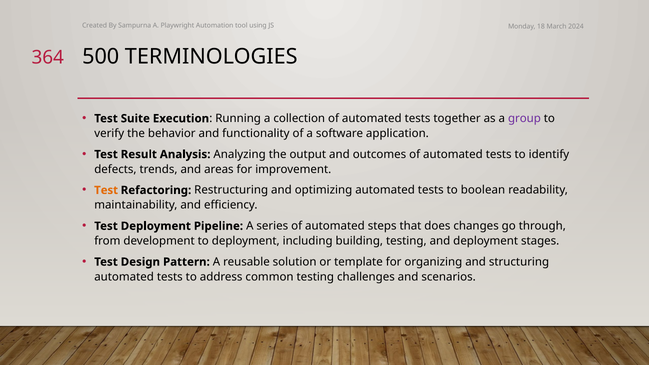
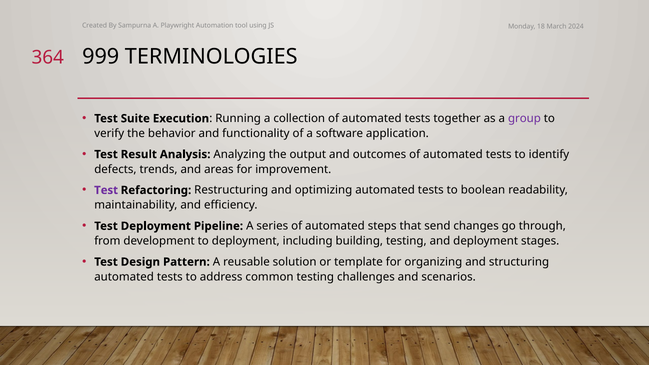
500: 500 -> 999
Test at (106, 190) colour: orange -> purple
does: does -> send
